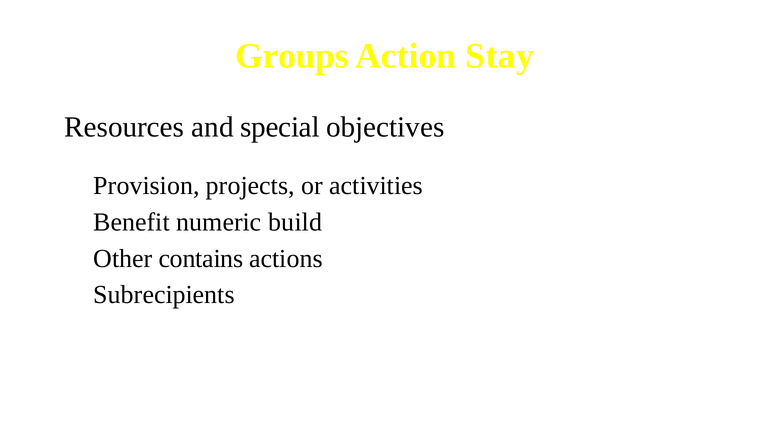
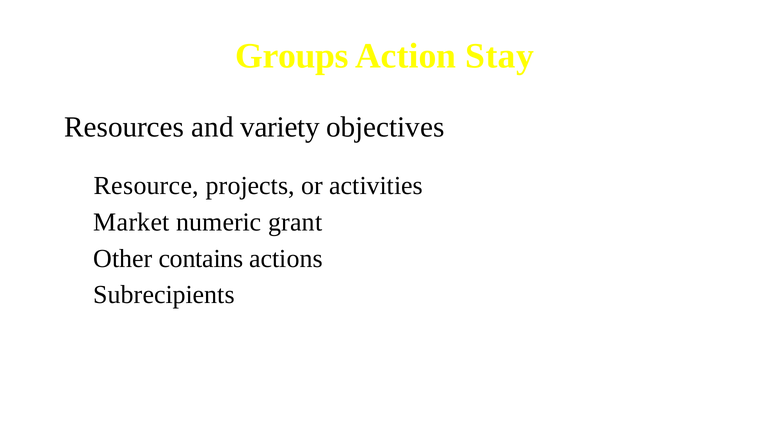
special: special -> variety
Provision: Provision -> Resource
Benefit: Benefit -> Market
build: build -> grant
